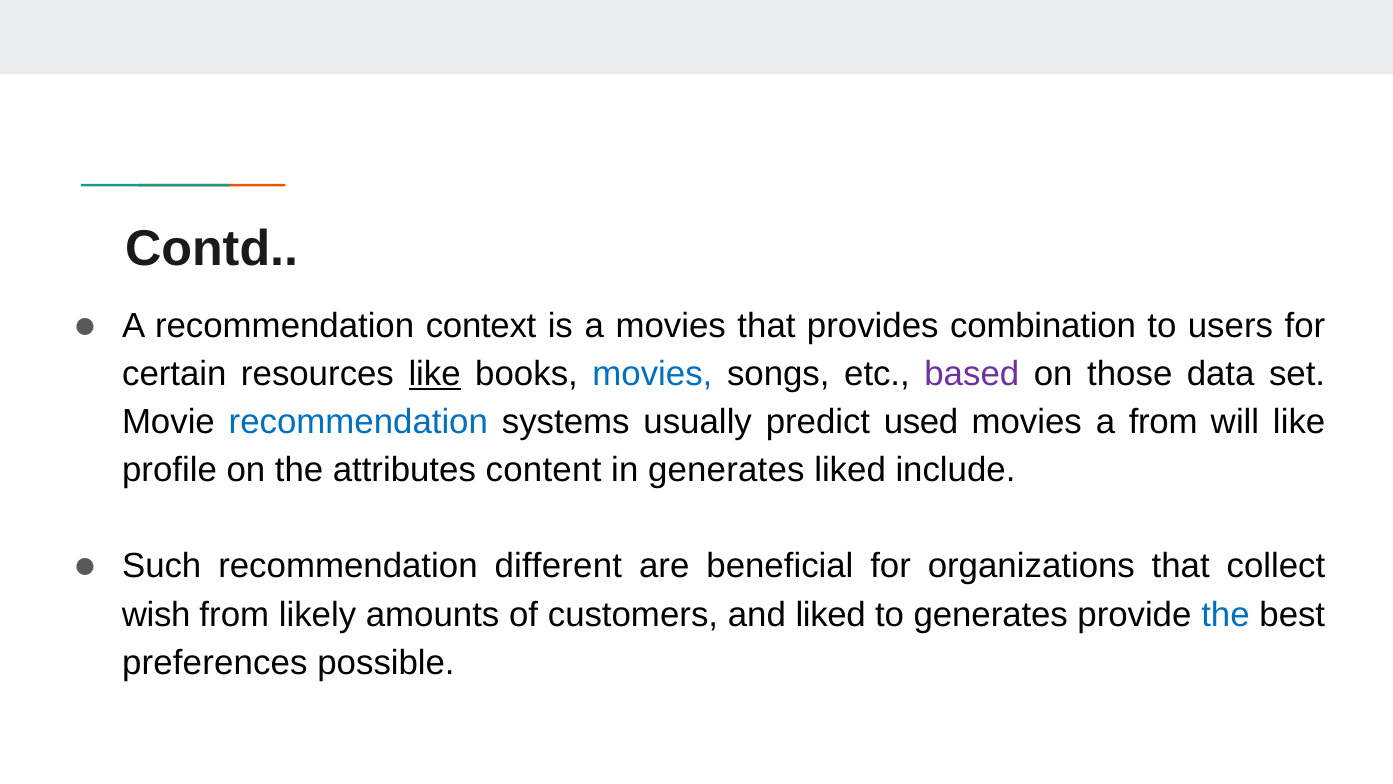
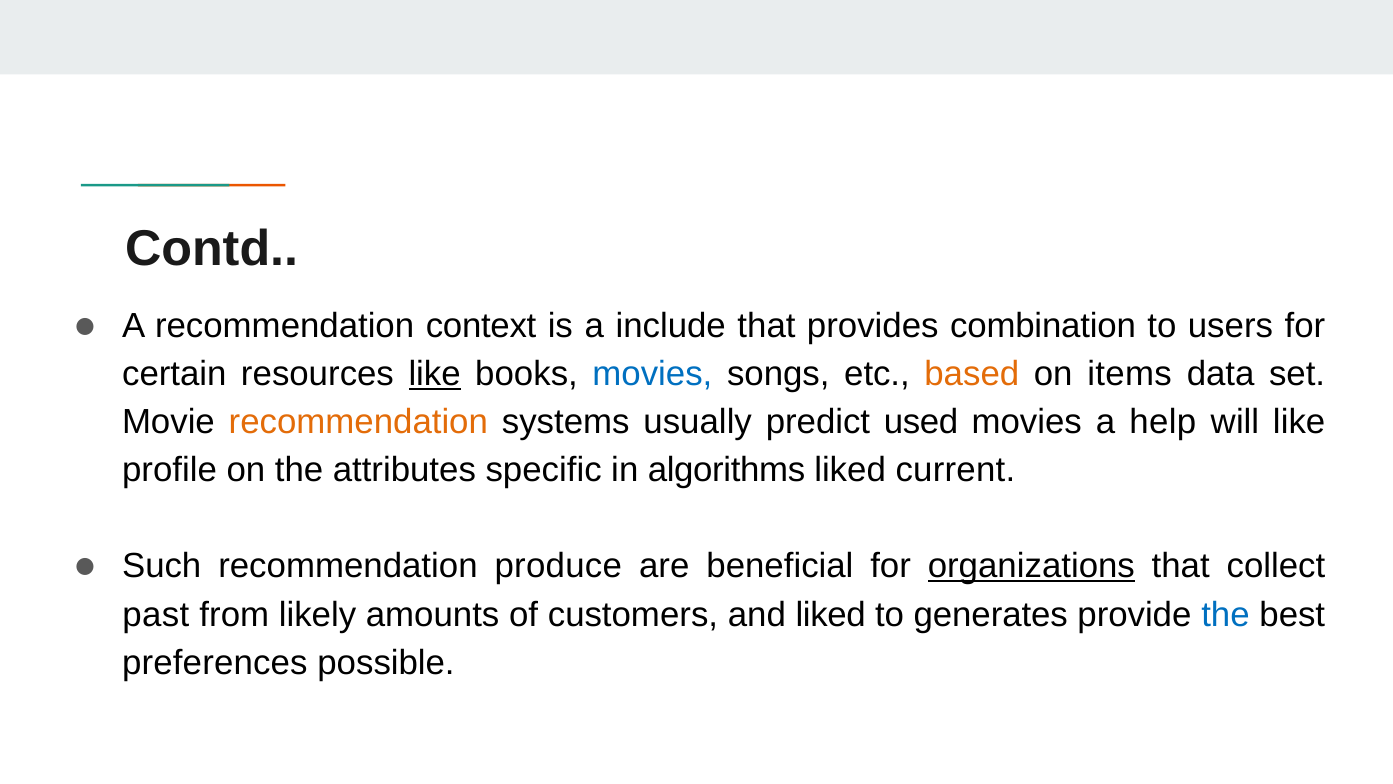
a movies: movies -> include
based colour: purple -> orange
those: those -> items
recommendation at (358, 422) colour: blue -> orange
a from: from -> help
content: content -> specific
in generates: generates -> algorithms
include: include -> current
different: different -> produce
organizations underline: none -> present
wish: wish -> past
